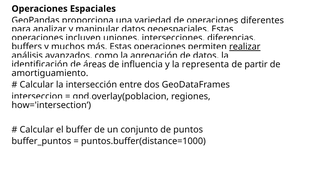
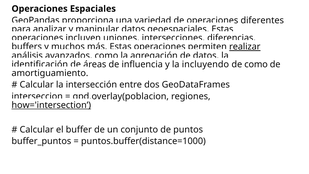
representa: representa -> incluyendo
de partir: partir -> como
how='intersection underline: none -> present
